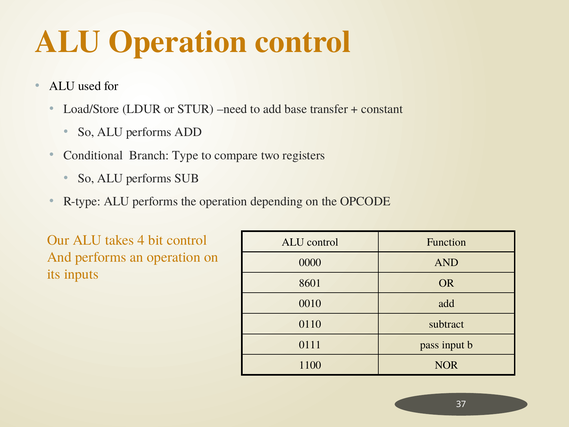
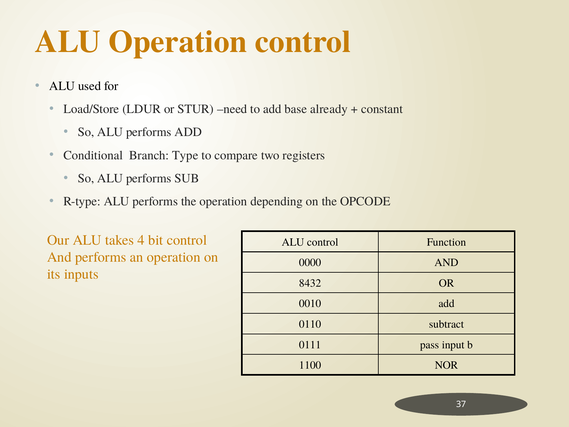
transfer: transfer -> already
8601: 8601 -> 8432
